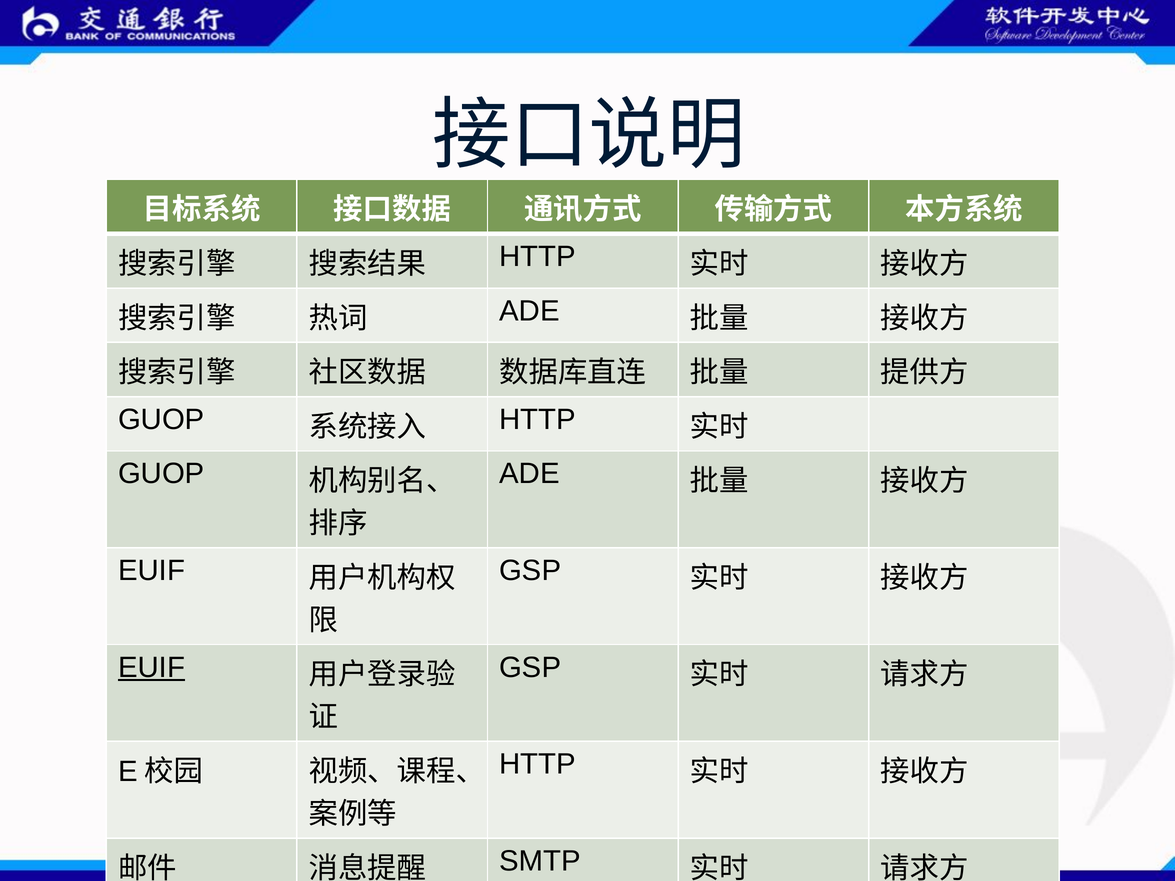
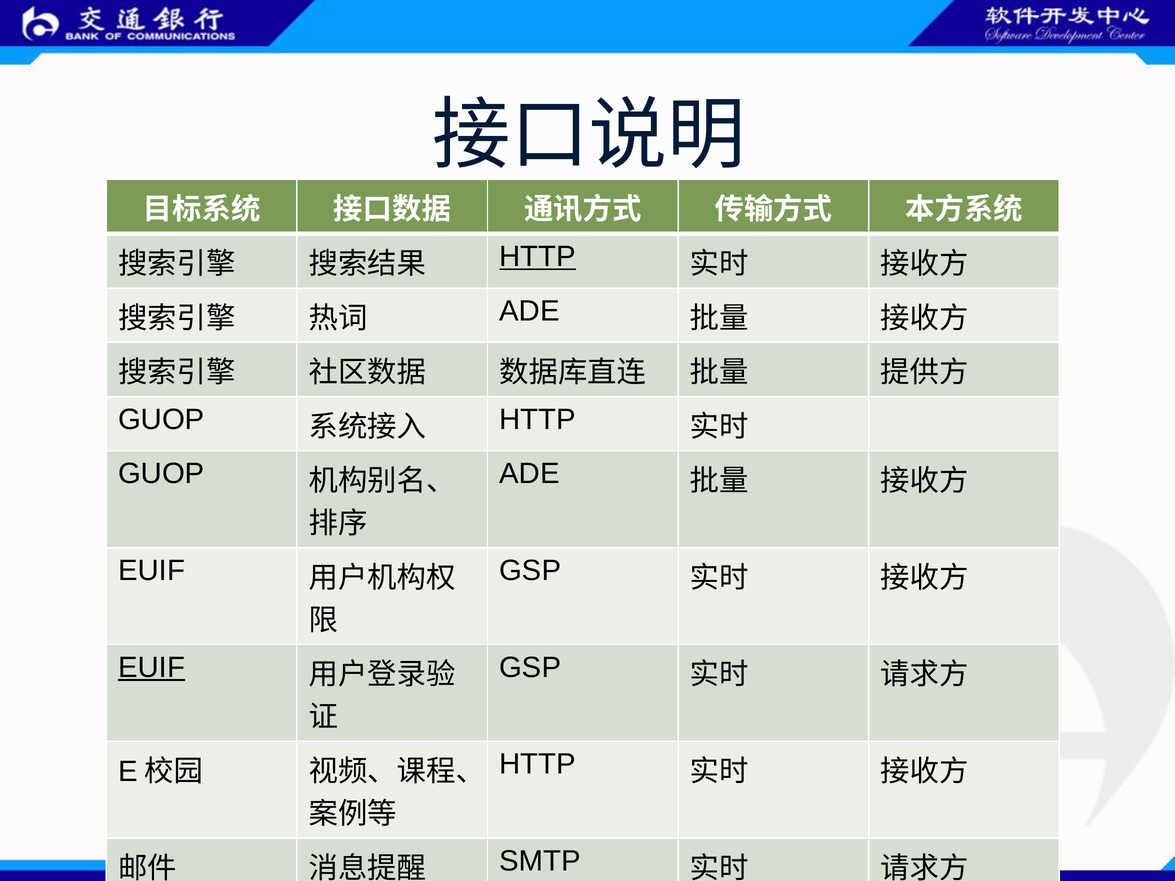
HTTP at (538, 257) underline: none -> present
